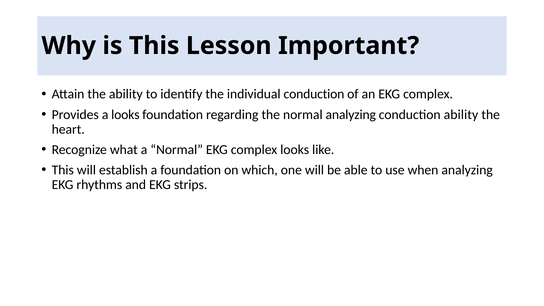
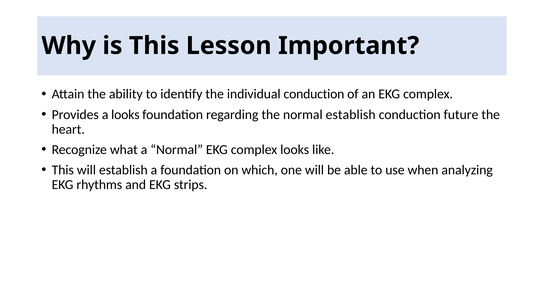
normal analyzing: analyzing -> establish
conduction ability: ability -> future
